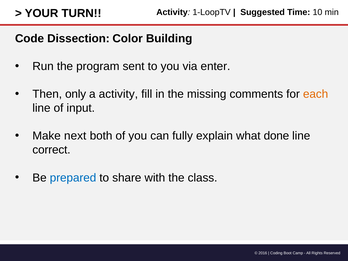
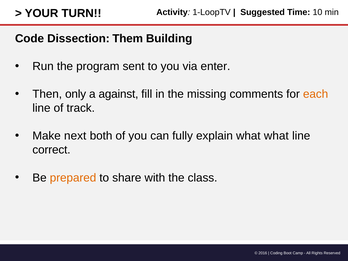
Color: Color -> Them
a activity: activity -> against
input: input -> track
what done: done -> what
prepared colour: blue -> orange
